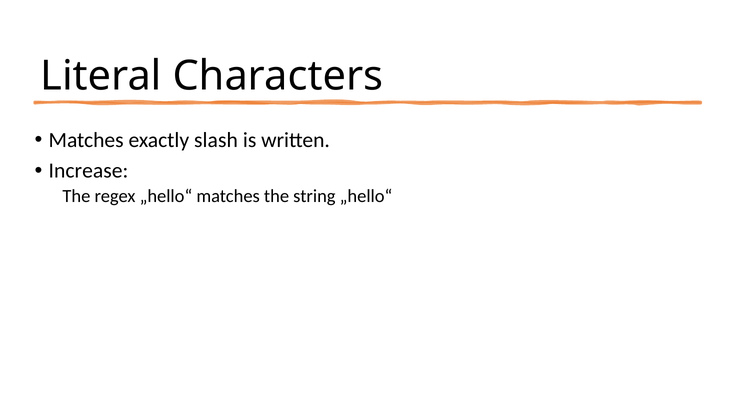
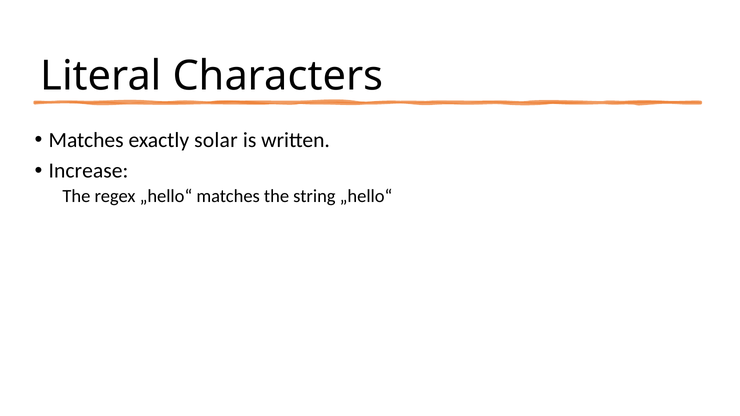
slash: slash -> solar
